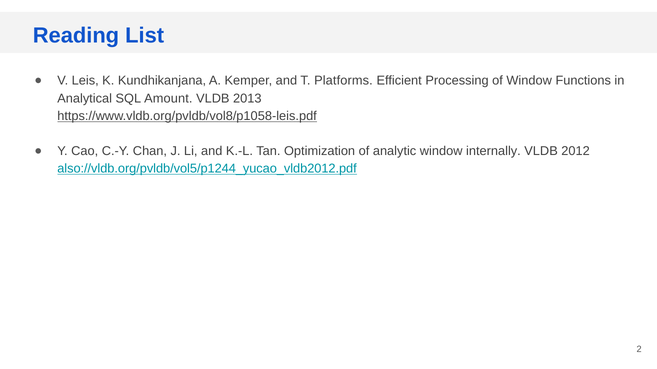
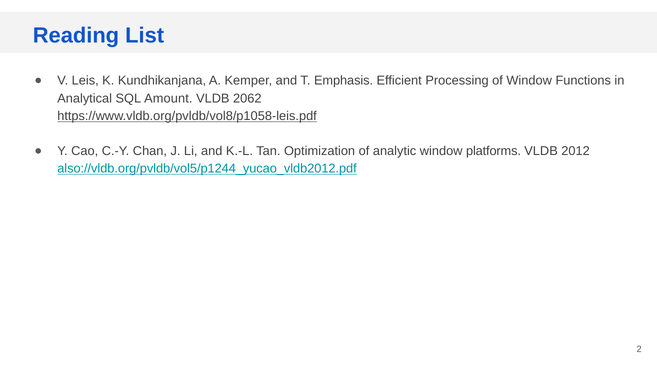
Platforms: Platforms -> Emphasis
2013: 2013 -> 2062
internally: internally -> platforms
